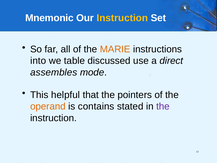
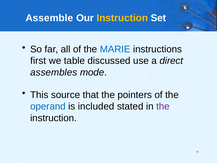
Mnemonic: Mnemonic -> Assemble
MARIE colour: orange -> blue
into: into -> first
helpful: helpful -> source
operand colour: orange -> blue
contains: contains -> included
